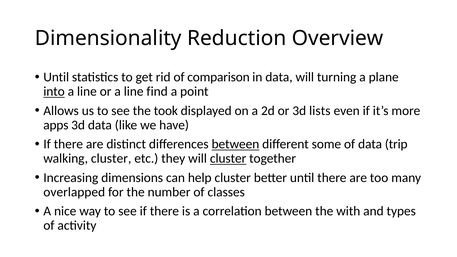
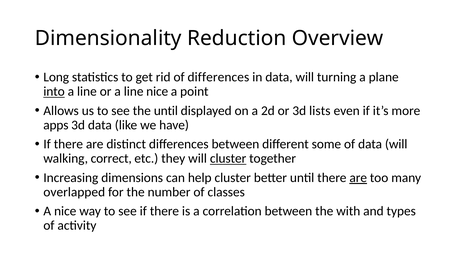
Until at (56, 77): Until -> Long
of comparison: comparison -> differences
line find: find -> nice
the took: took -> until
between at (235, 144) underline: present -> none
of data trip: trip -> will
walking cluster: cluster -> correct
are at (358, 178) underline: none -> present
